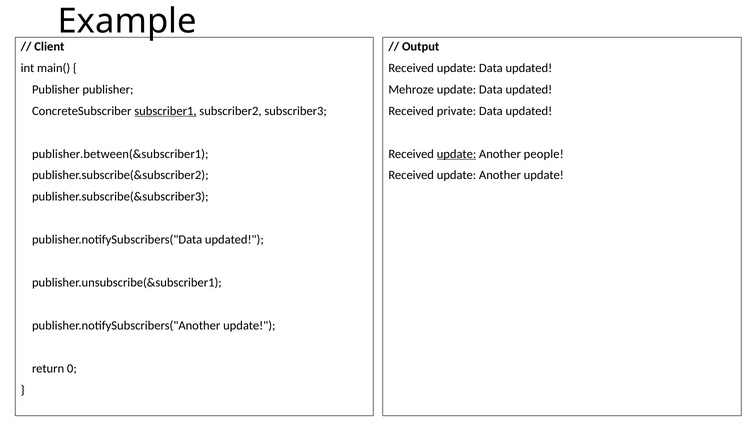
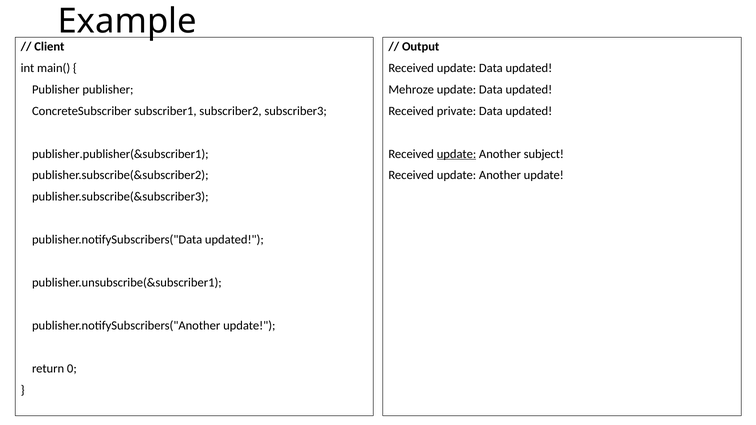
subscriber1 underline: present -> none
publisher.between(&subscriber1: publisher.between(&subscriber1 -> publisher.publisher(&subscriber1
people: people -> subject
